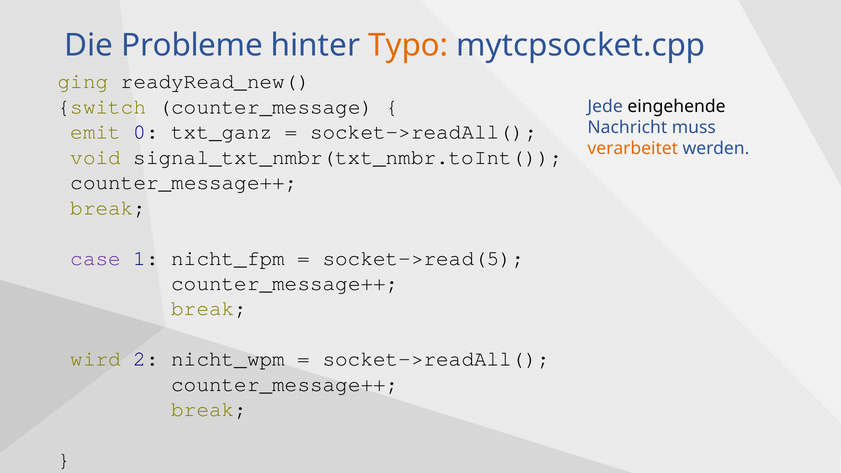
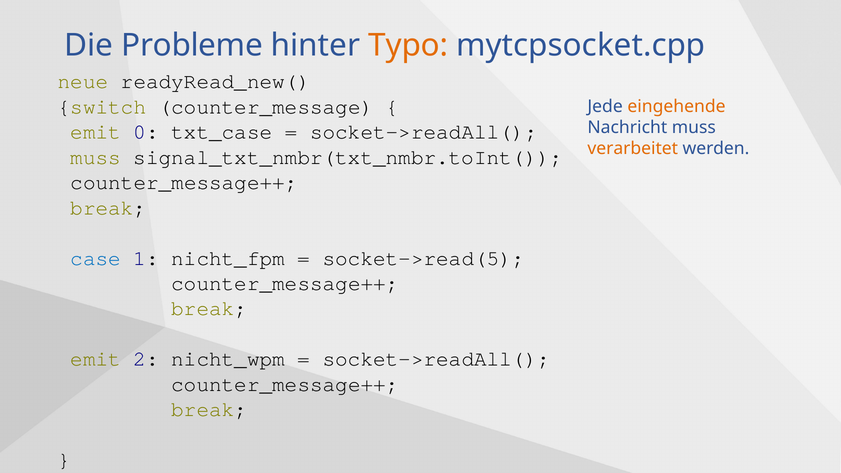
ging: ging -> neue
eingehende colour: black -> orange
txt_ganz: txt_ganz -> txt_case
void at (96, 157): void -> muss
case colour: purple -> blue
wird at (96, 359): wird -> emit
